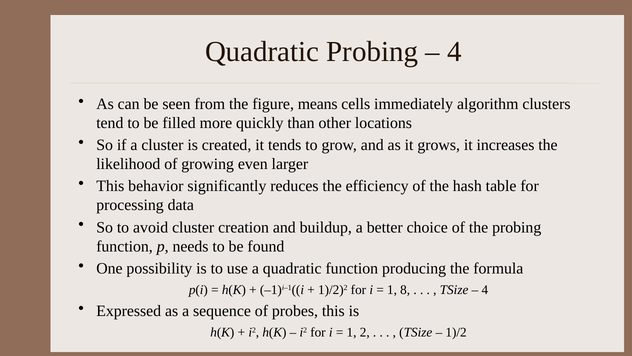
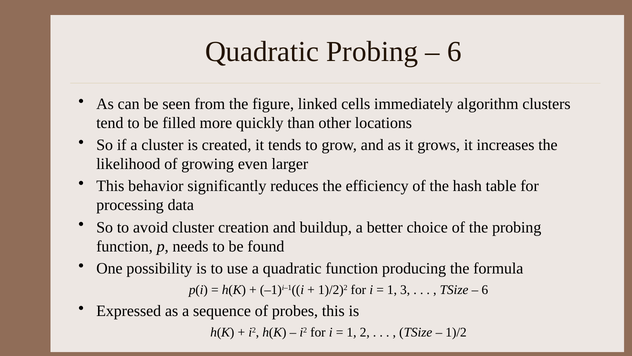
4 at (454, 51): 4 -> 6
means: means -> linked
8: 8 -> 3
4 at (485, 289): 4 -> 6
